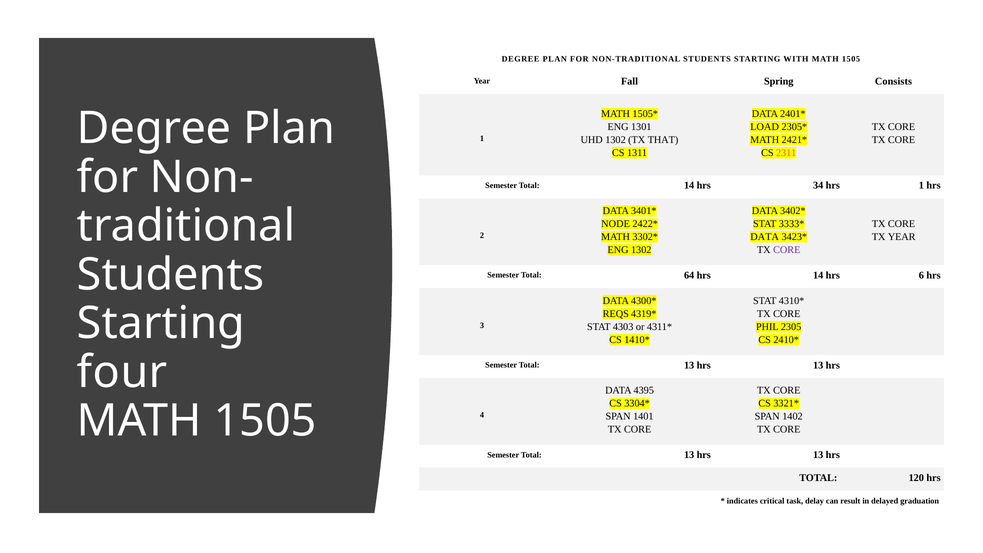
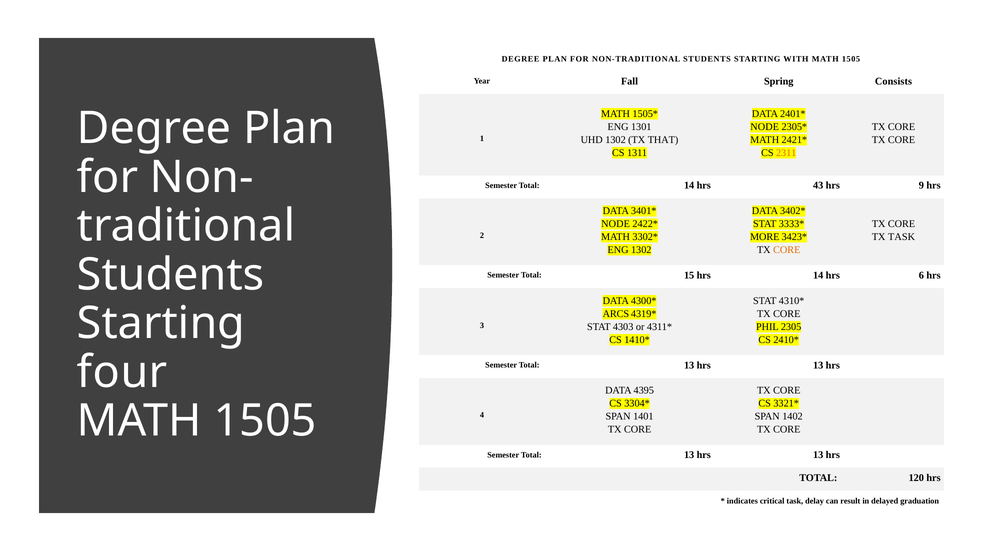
LOAD at (765, 127): LOAD -> NODE
34: 34 -> 43
hrs 1: 1 -> 9
DATA at (765, 237): DATA -> MORE
TX YEAR: YEAR -> TASK
CORE at (787, 250) colour: purple -> orange
64: 64 -> 15
REQS: REQS -> ARCS
